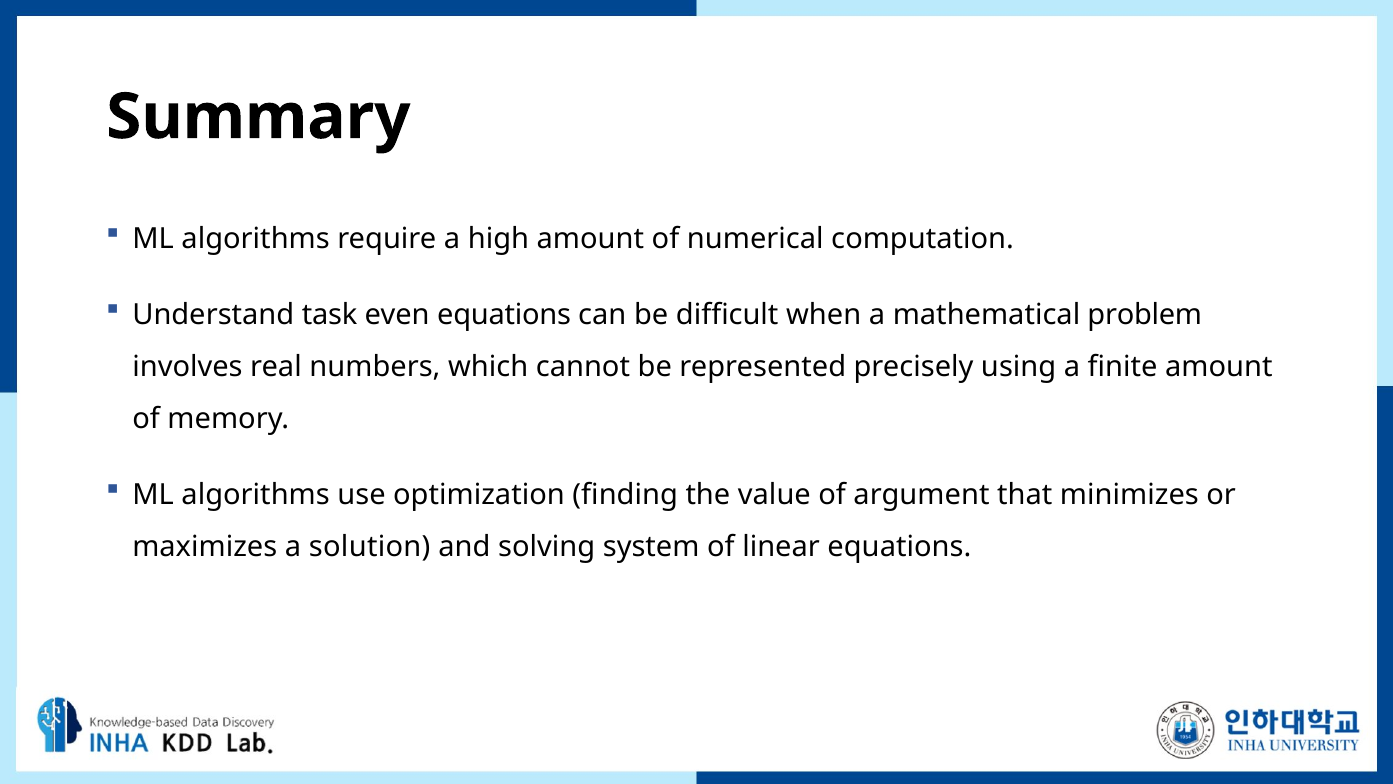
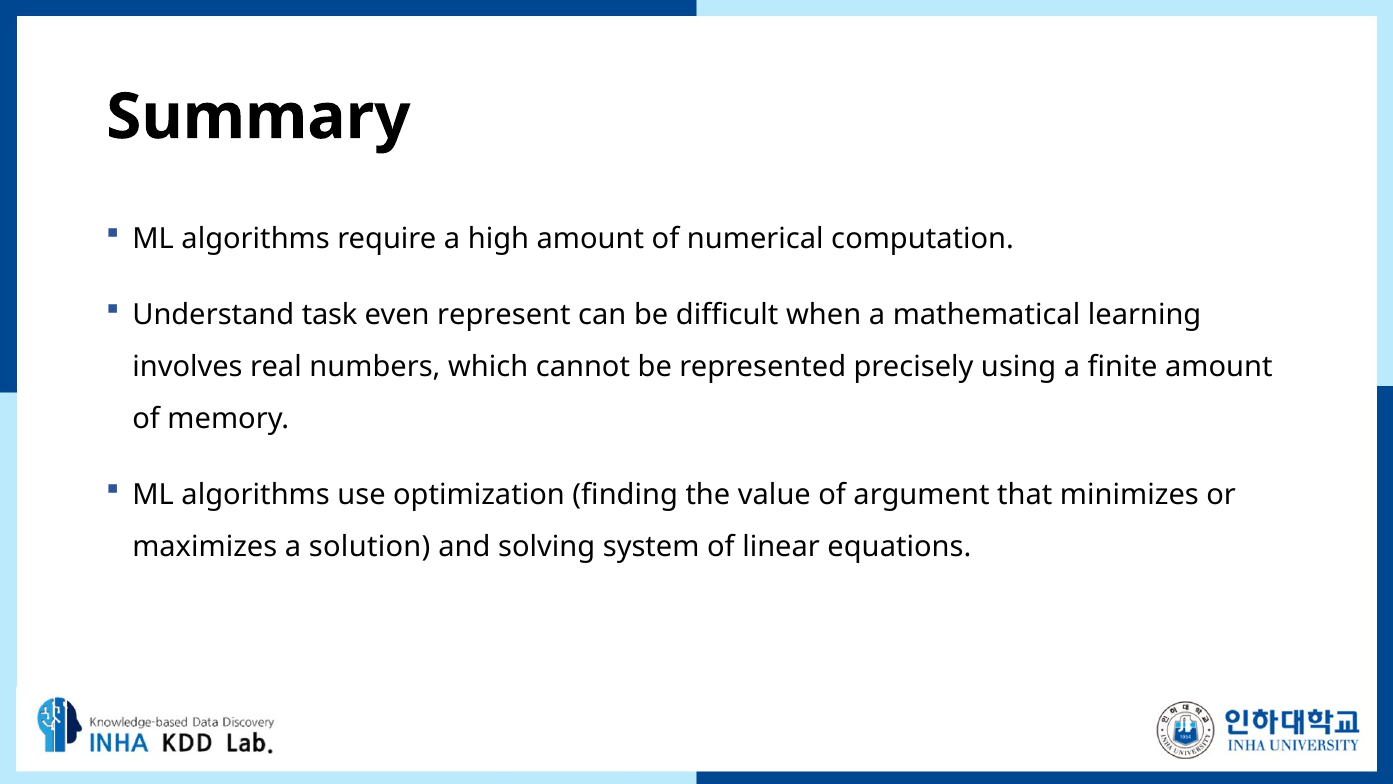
even equations: equations -> represent
problem: problem -> learning
